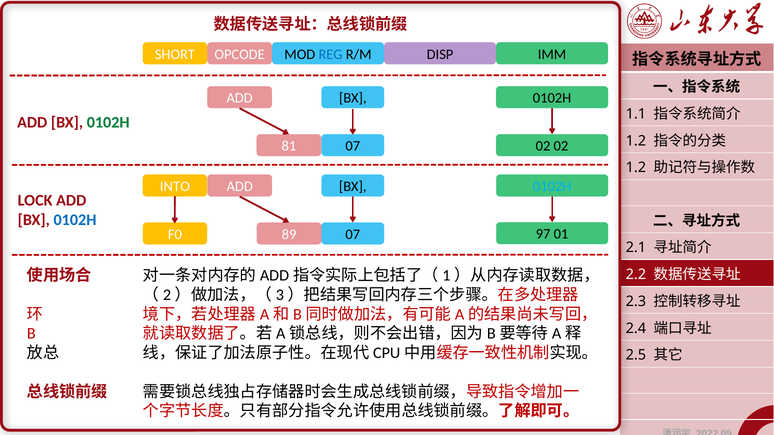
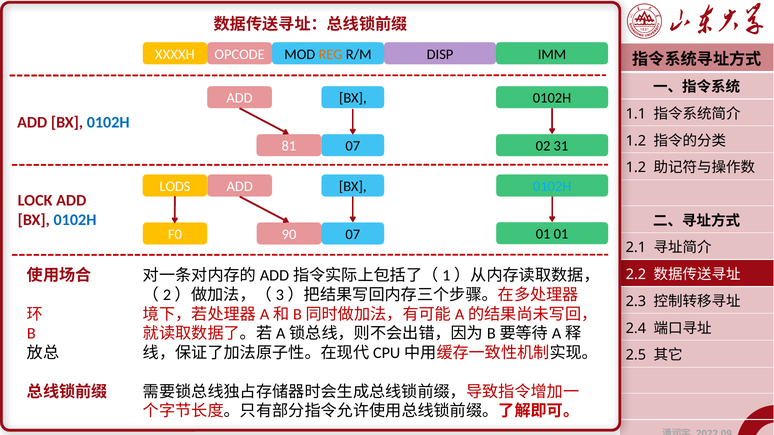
SHORT: SHORT -> XXXXH
REG colour: blue -> orange
0102H at (108, 123) colour: green -> blue
02 02: 02 -> 31
INTO: INTO -> LODS
89: 89 -> 90
07 97: 97 -> 01
